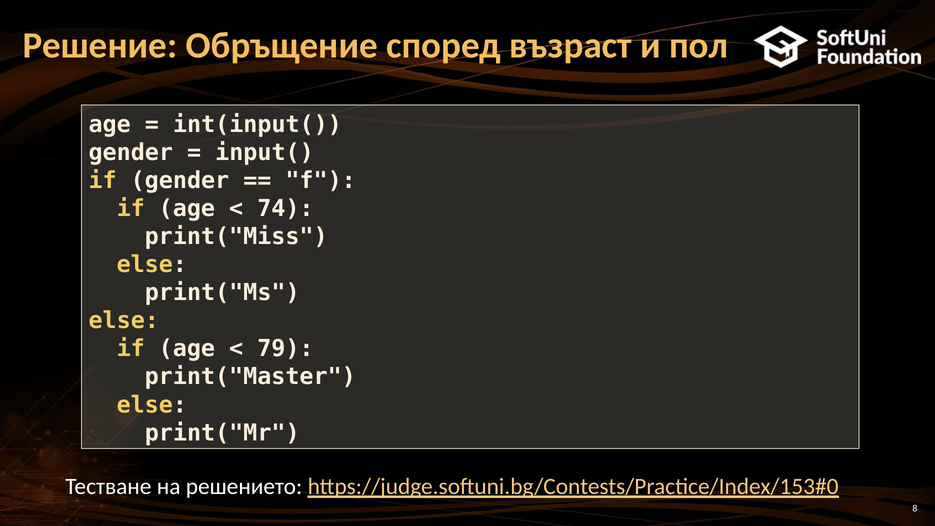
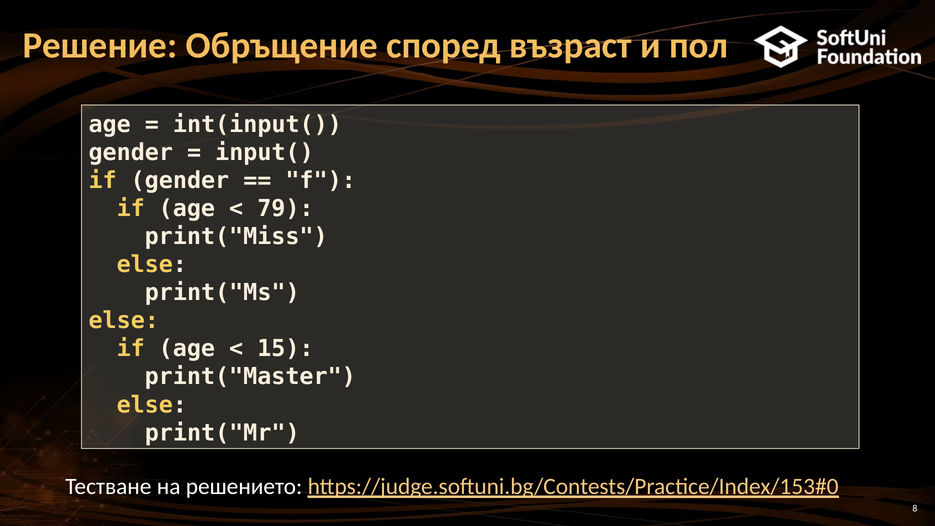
74: 74 -> 79
79: 79 -> 15
